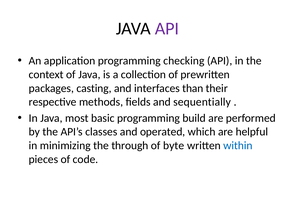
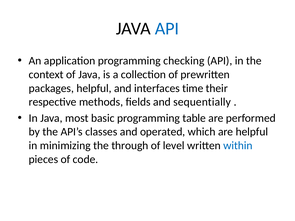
API at (167, 29) colour: purple -> blue
packages casting: casting -> helpful
than: than -> time
build: build -> table
byte: byte -> level
